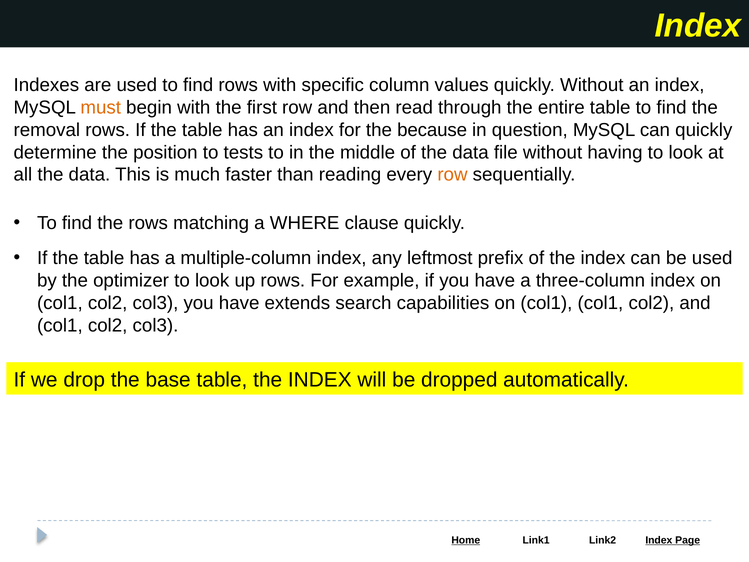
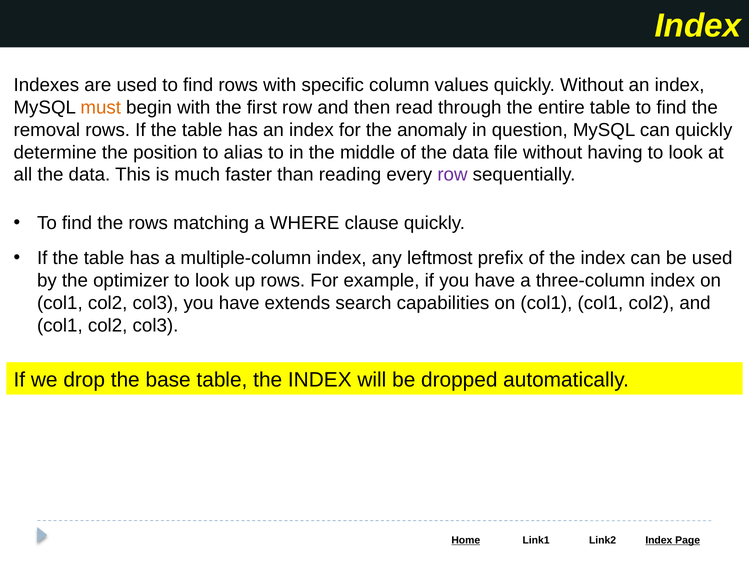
because: because -> anomaly
tests: tests -> alias
row at (452, 175) colour: orange -> purple
